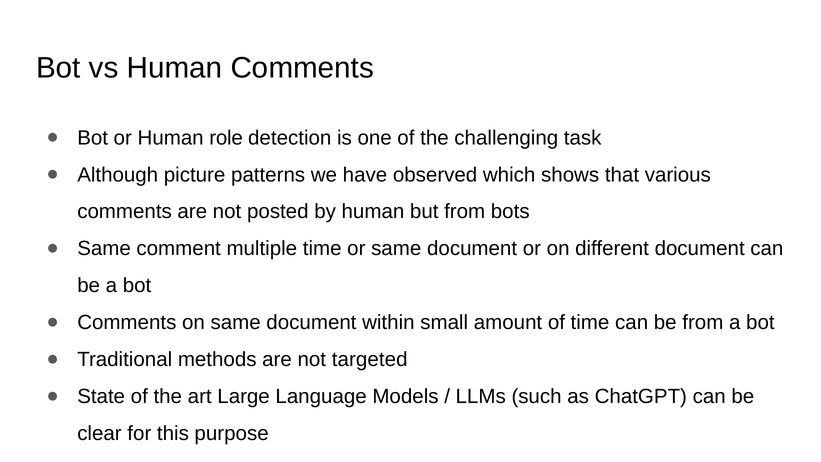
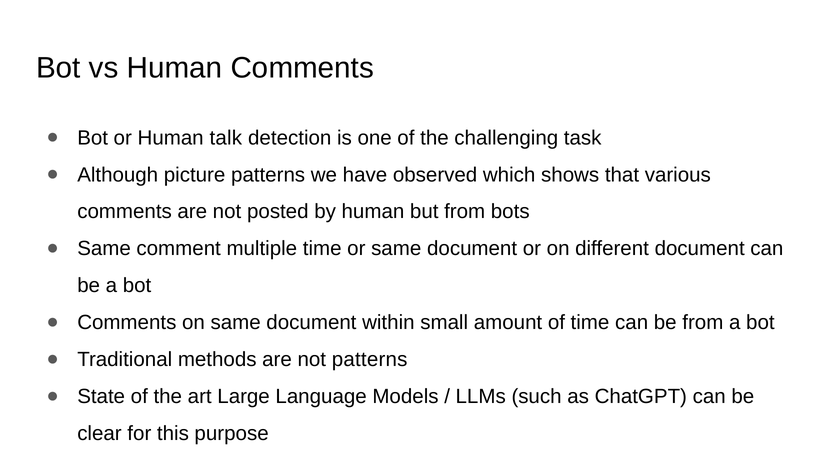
role: role -> talk
not targeted: targeted -> patterns
